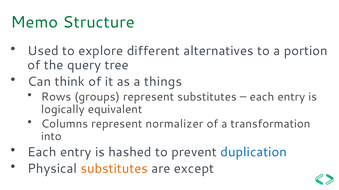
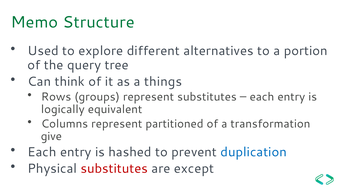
normalizer: normalizer -> partitioned
into: into -> give
substitutes at (114, 169) colour: orange -> red
